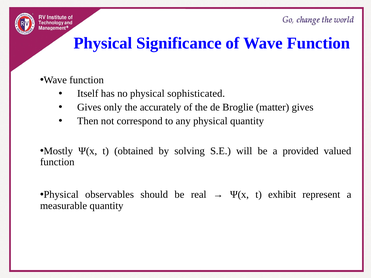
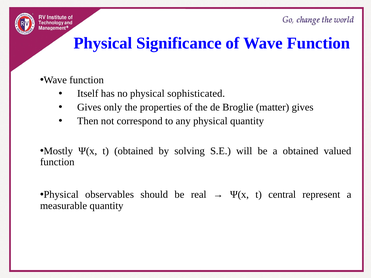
accurately: accurately -> properties
a provided: provided -> obtained
exhibit: exhibit -> central
